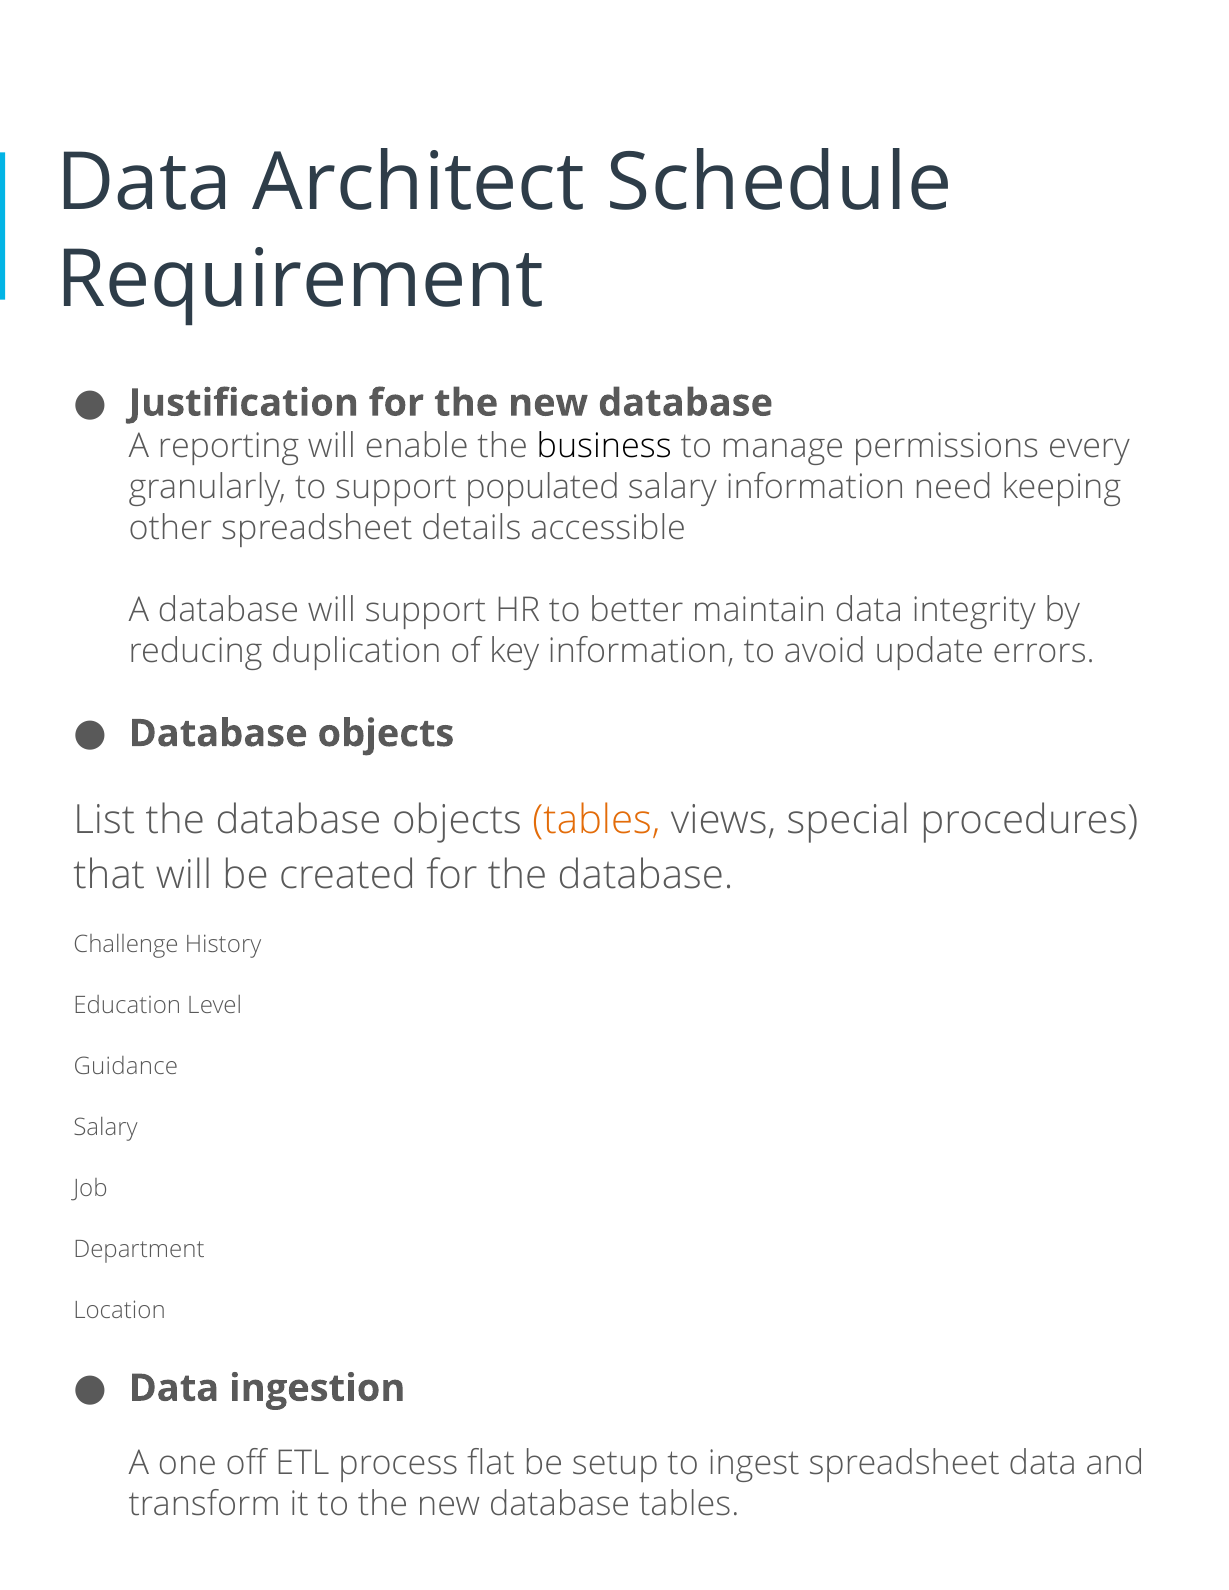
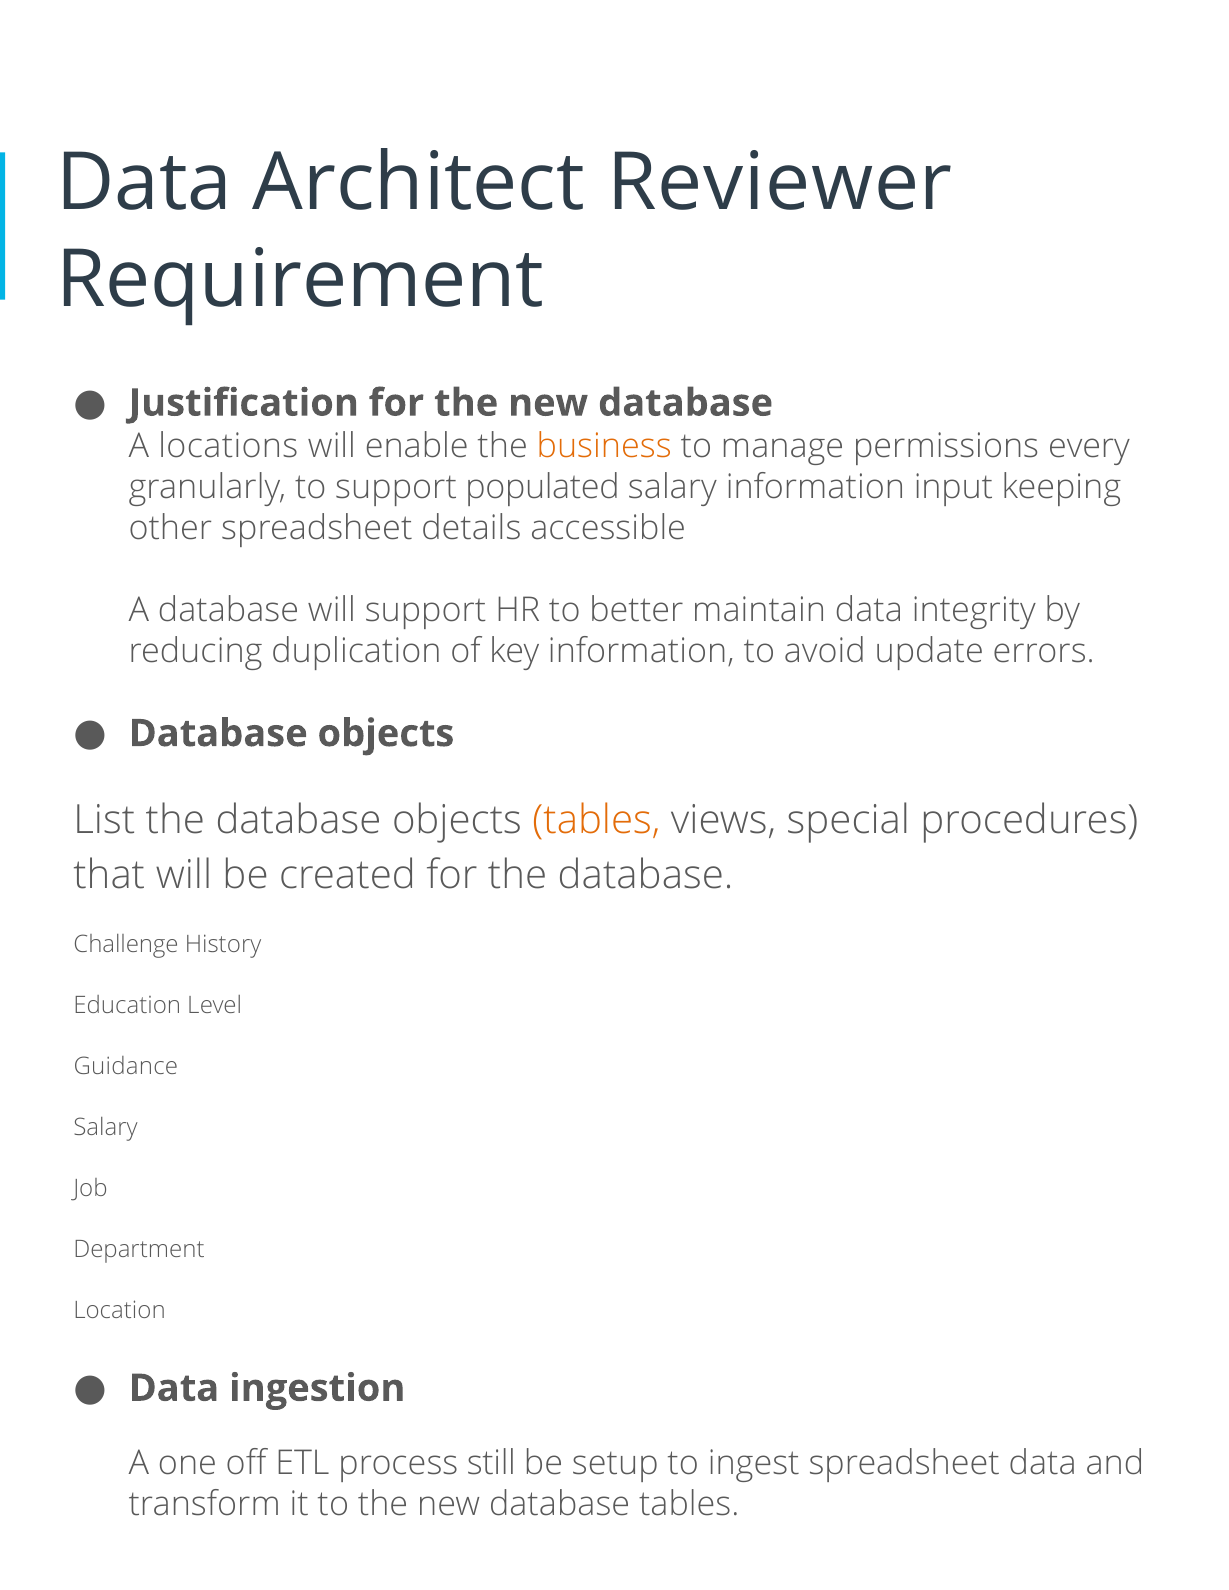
Schedule: Schedule -> Reviewer
reporting: reporting -> locations
business colour: black -> orange
need: need -> input
flat: flat -> still
